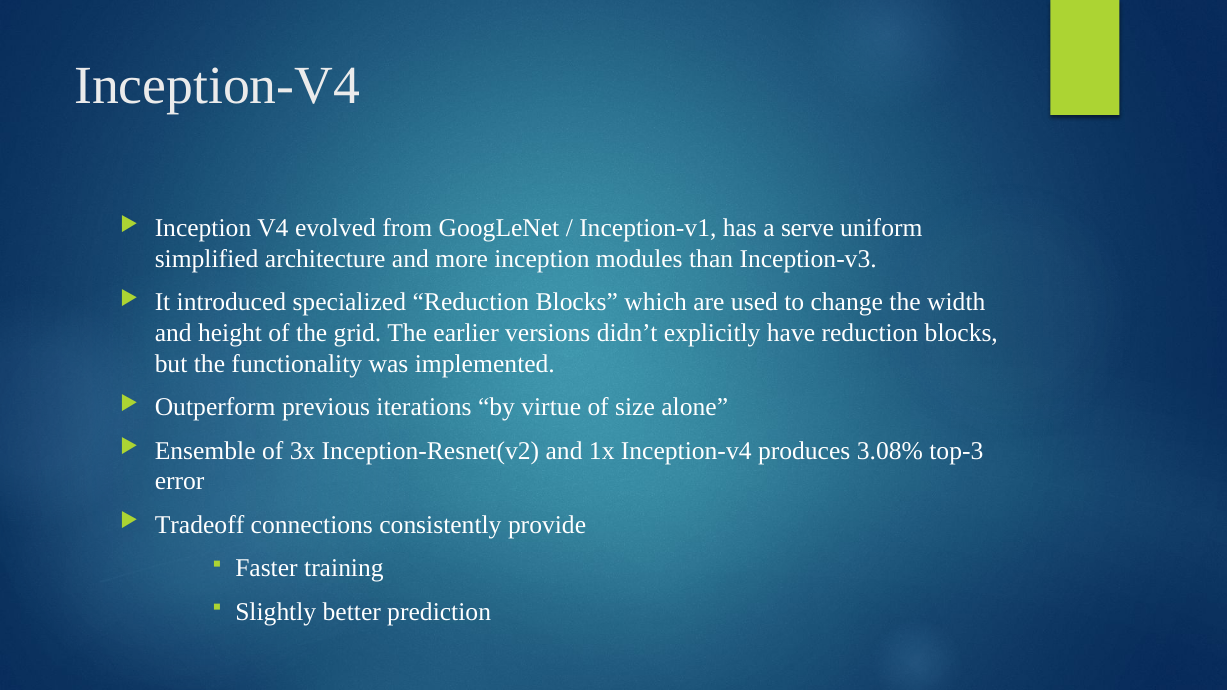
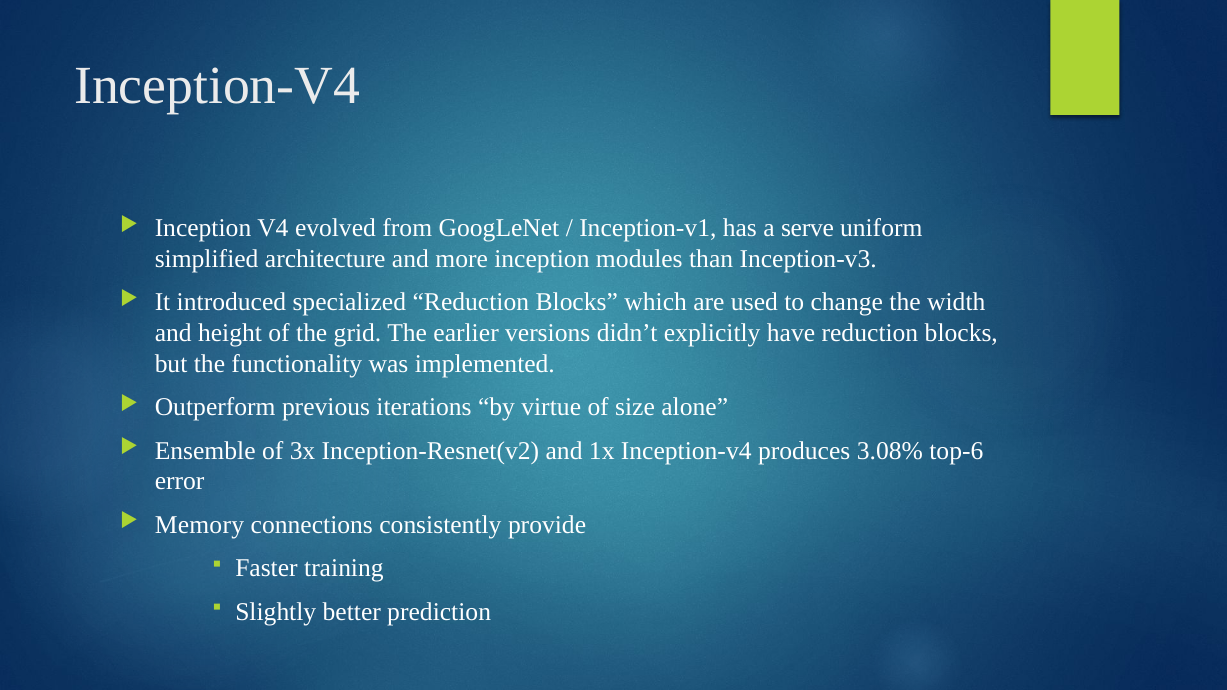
top-3: top-3 -> top-6
Tradeoff: Tradeoff -> Memory
